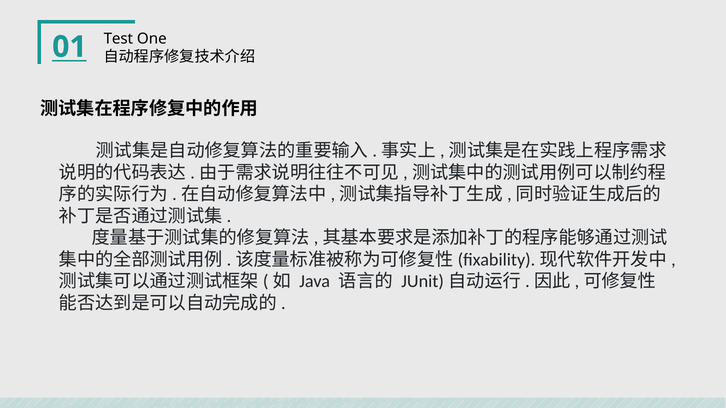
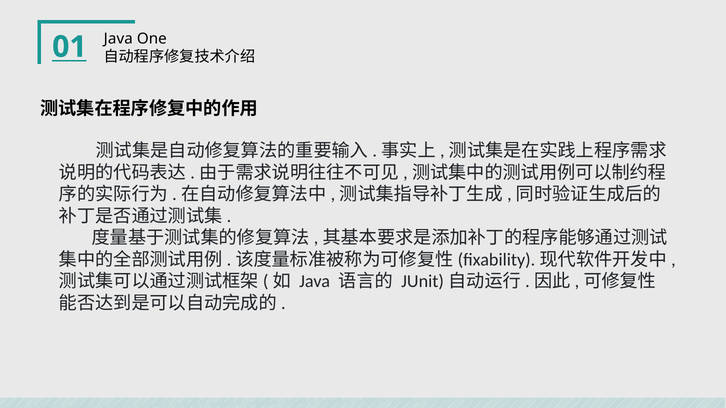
01 Test: Test -> Java
